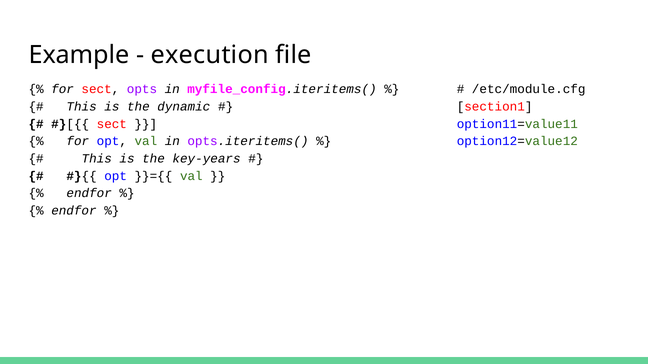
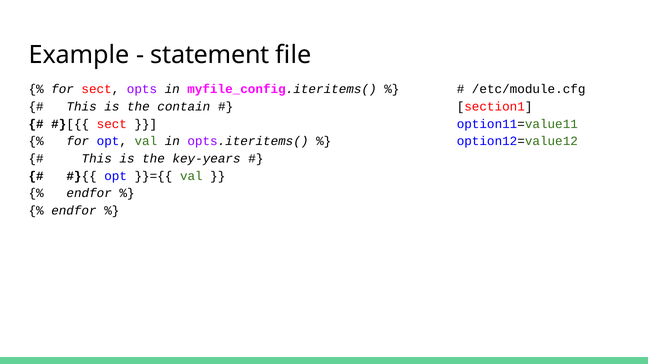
execution: execution -> statement
dynamic: dynamic -> contain
